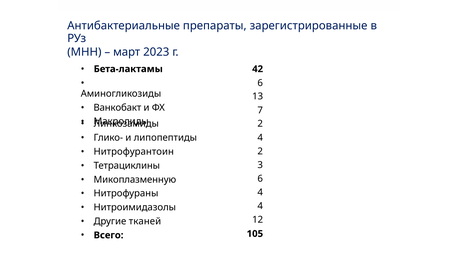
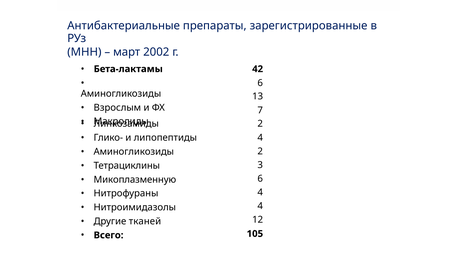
2023: 2023 -> 2002
Ванкобакт: Ванкобакт -> Взрослым
Нитрофурантоин at (134, 152): Нитрофурантоин -> Аминогликозиды
